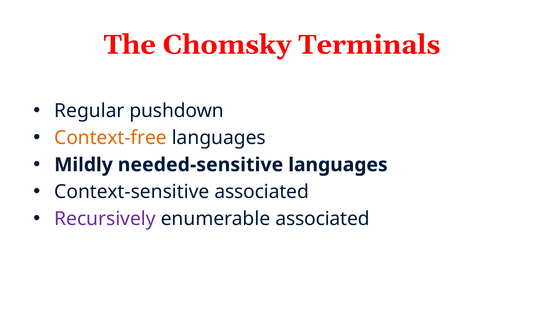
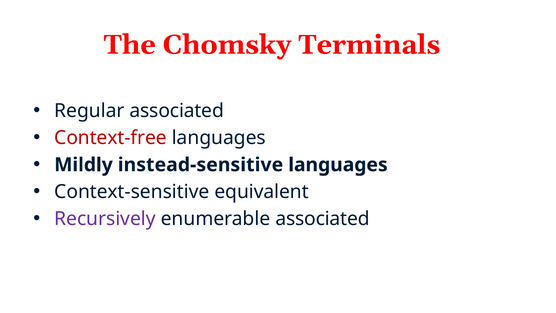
Regular pushdown: pushdown -> associated
Context-free colour: orange -> red
needed-sensitive: needed-sensitive -> instead-sensitive
Context-sensitive associated: associated -> equivalent
